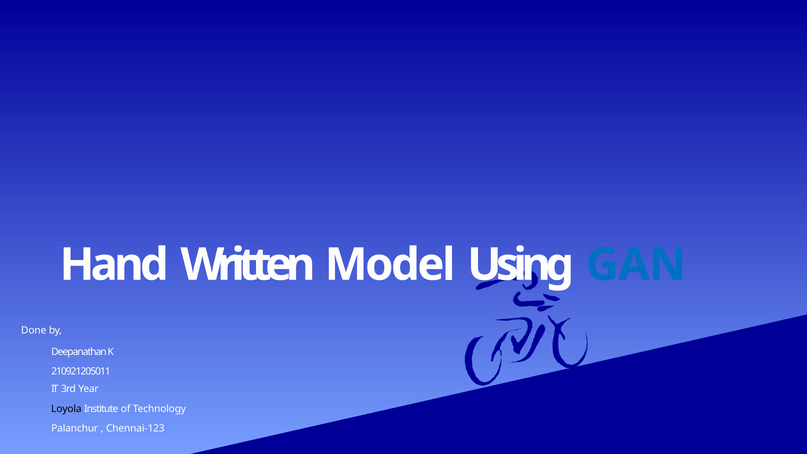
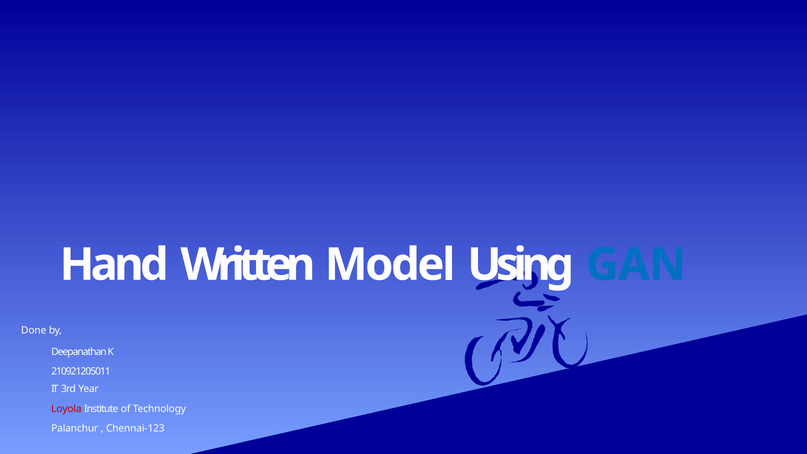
Loyola colour: black -> red
